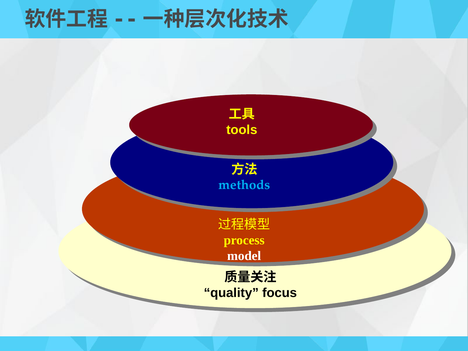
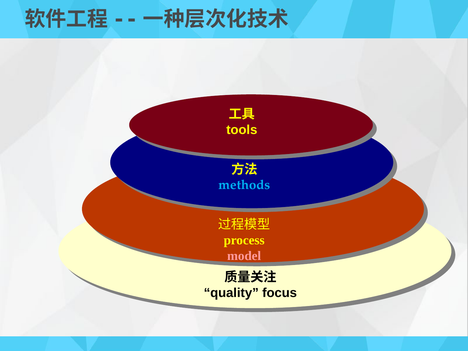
model colour: white -> pink
